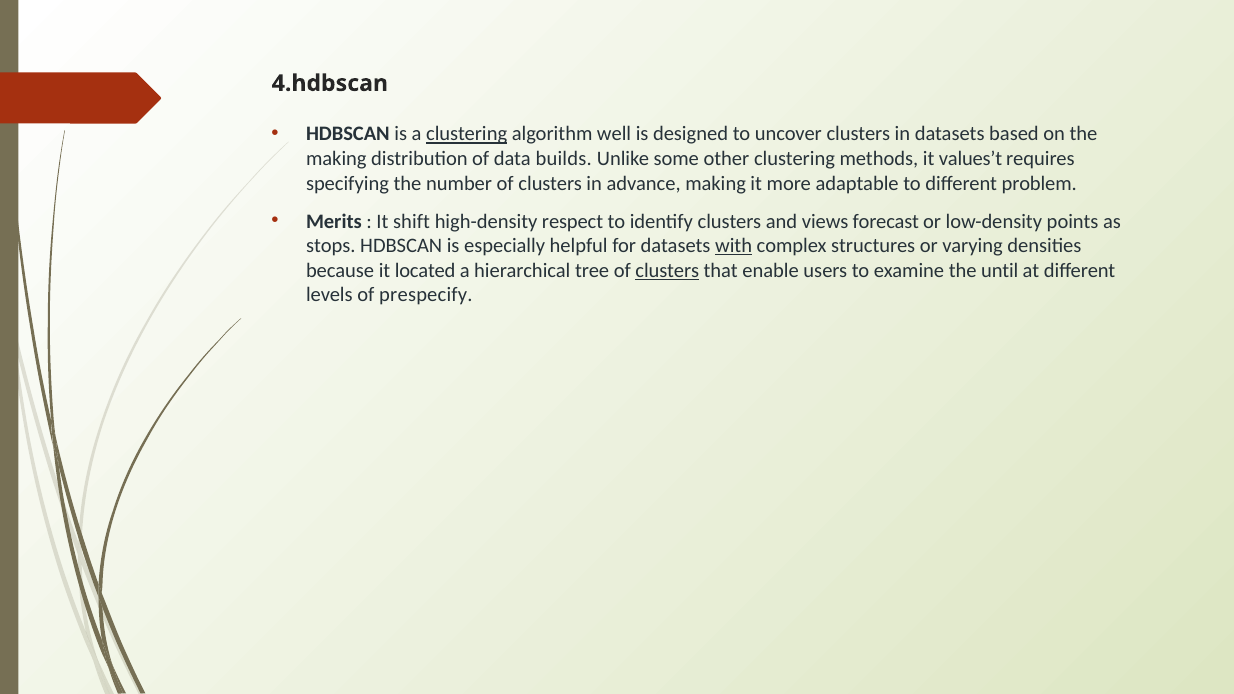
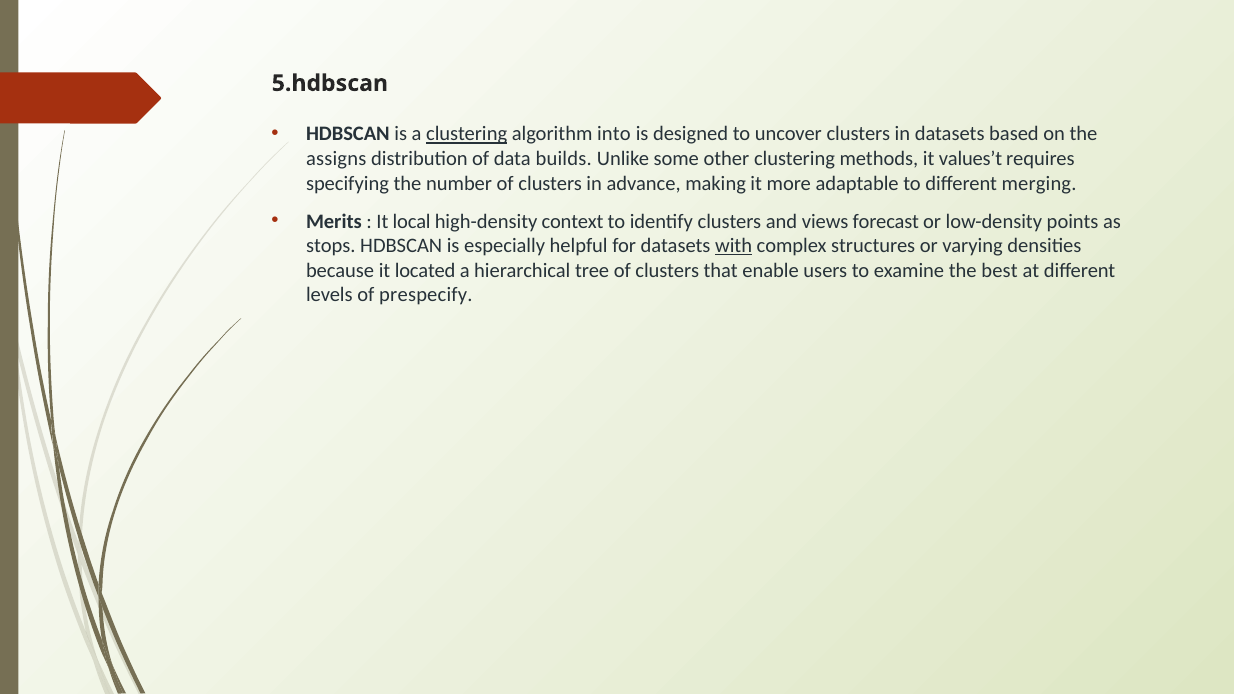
4.hdbscan: 4.hdbscan -> 5.hdbscan
well: well -> into
making at (336, 159): making -> assigns
problem: problem -> merging
shift: shift -> local
respect: respect -> context
clusters at (667, 271) underline: present -> none
until: until -> best
